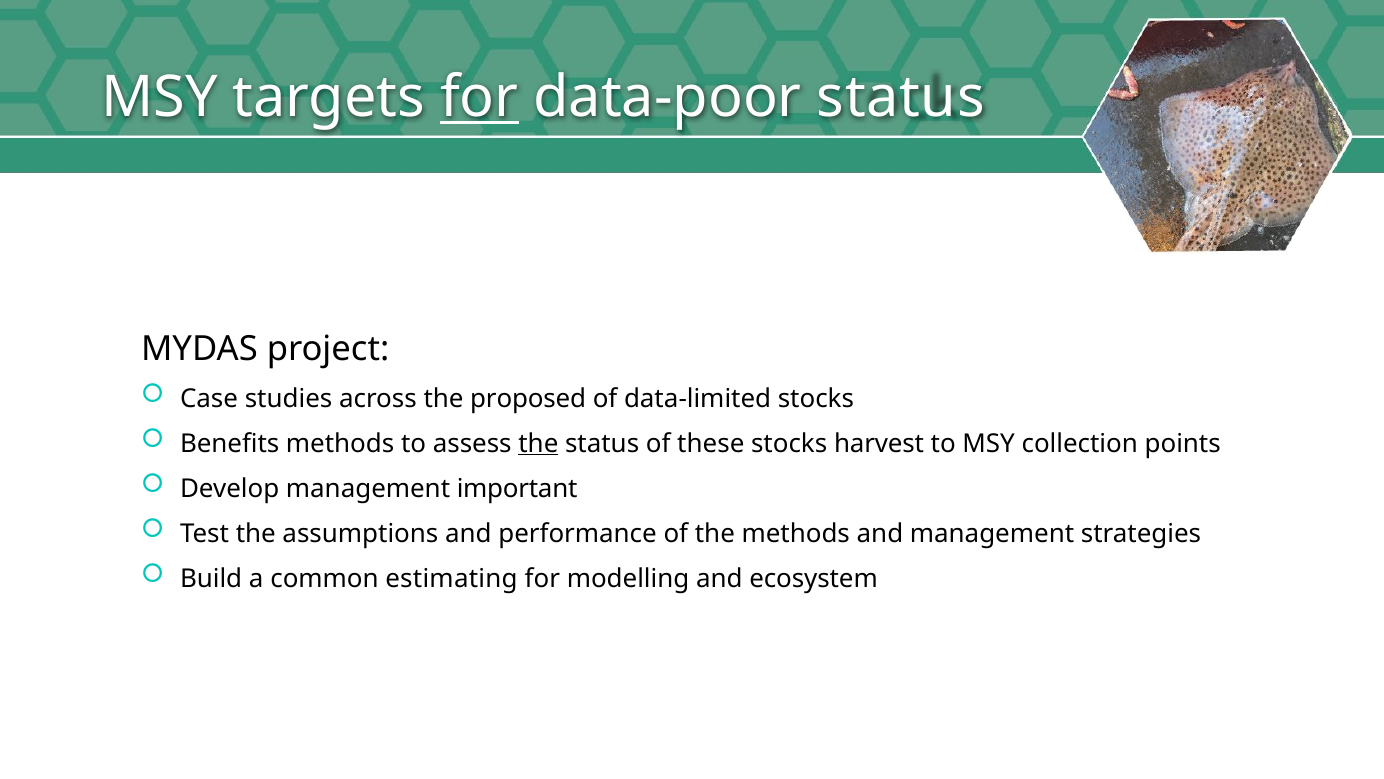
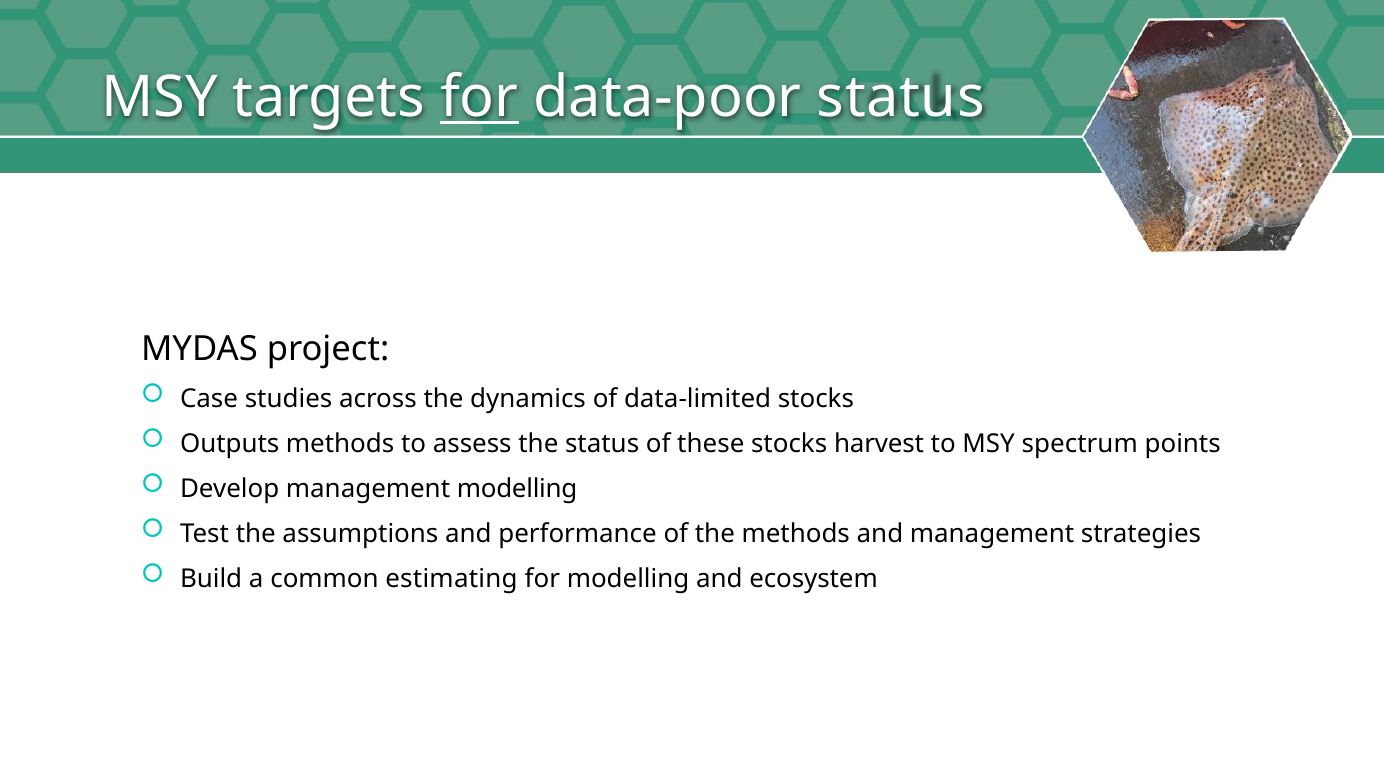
proposed: proposed -> dynamics
Benefits: Benefits -> Outputs
the at (538, 443) underline: present -> none
collection: collection -> spectrum
management important: important -> modelling
